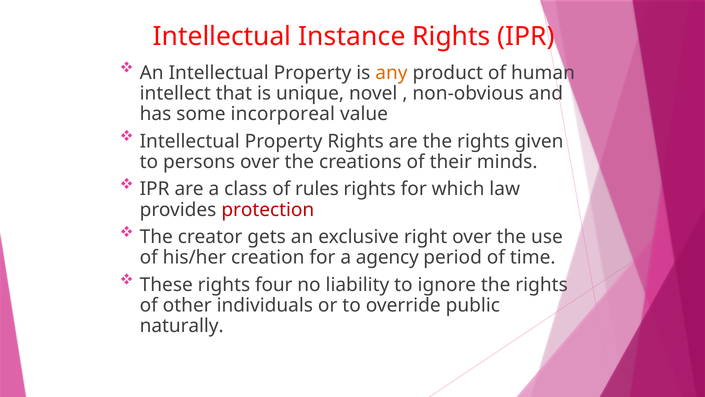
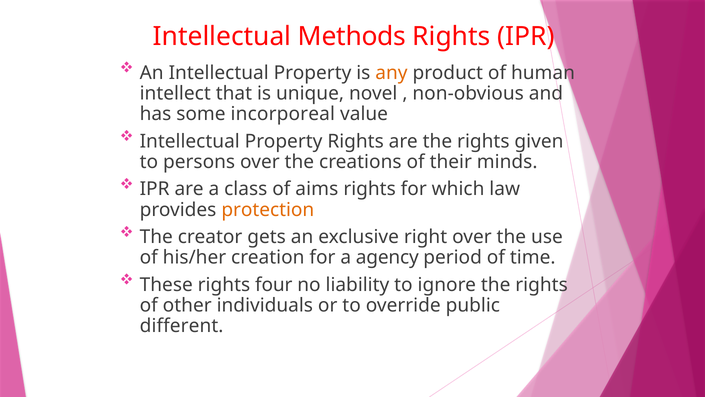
Instance: Instance -> Methods
rules: rules -> aims
protection colour: red -> orange
naturally: naturally -> different
